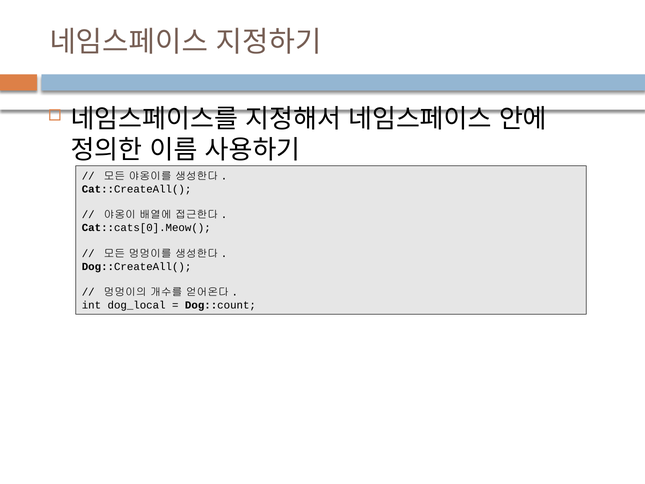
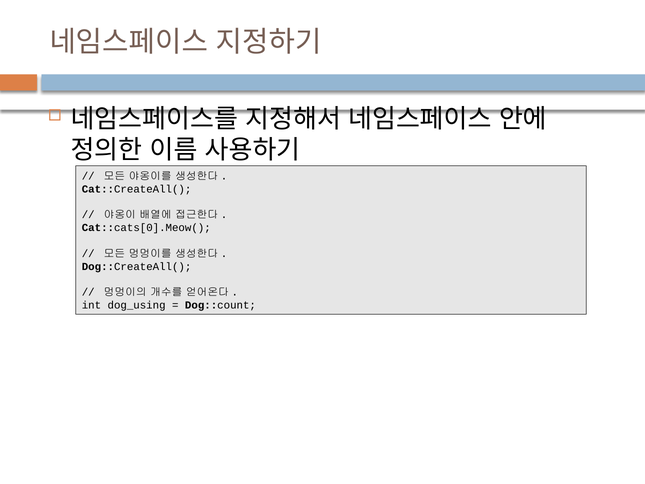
dog_local: dog_local -> dog_using
